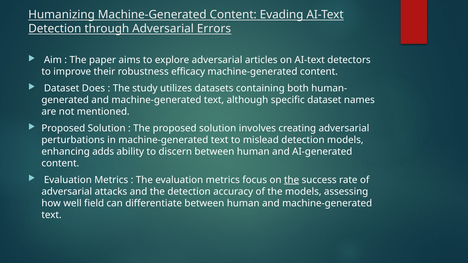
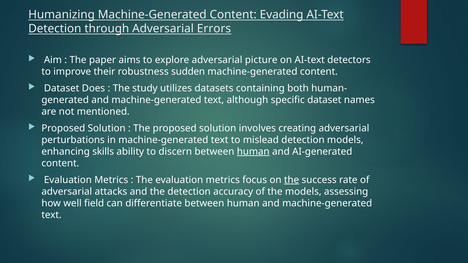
articles: articles -> picture
efficacy: efficacy -> sudden
adds: adds -> skills
human at (253, 152) underline: none -> present
